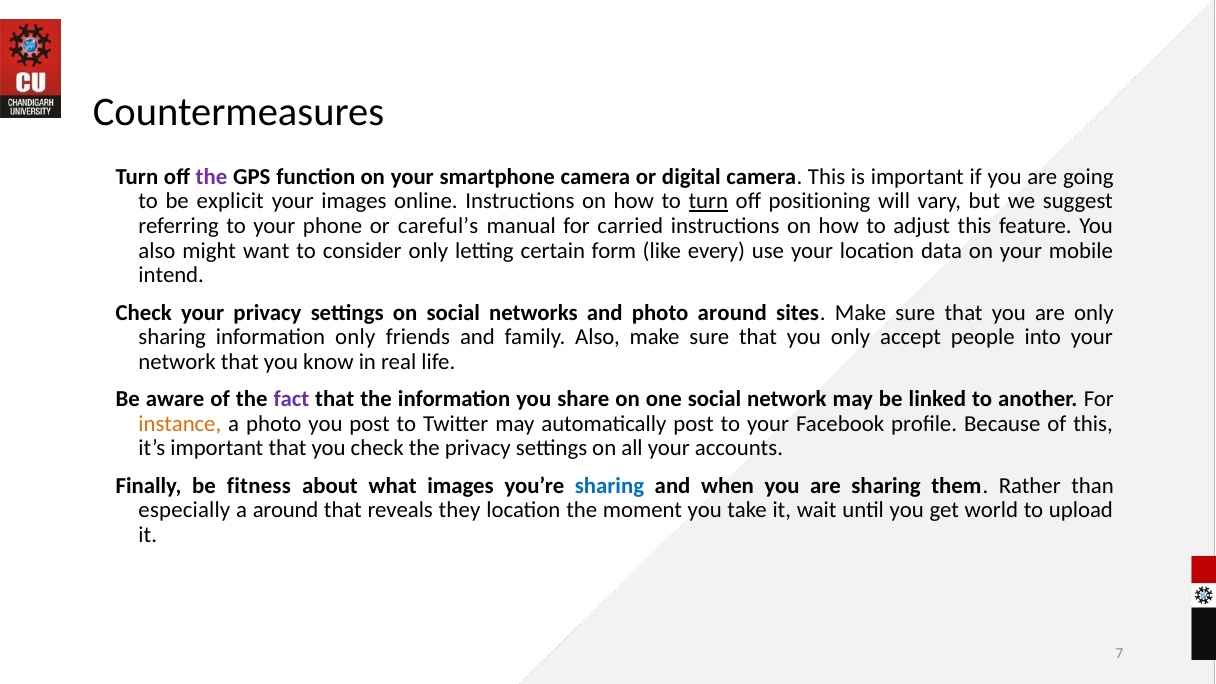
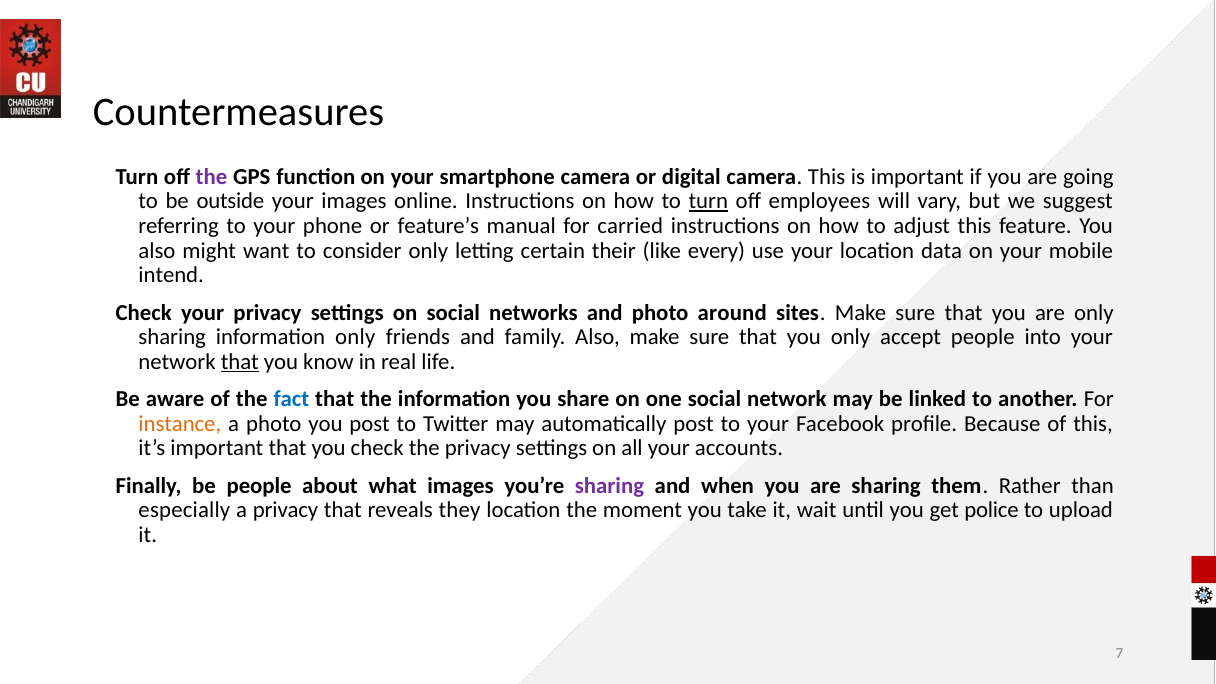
explicit: explicit -> outside
positioning: positioning -> employees
careful’s: careful’s -> feature’s
form: form -> their
that at (240, 362) underline: none -> present
fact colour: purple -> blue
be fitness: fitness -> people
sharing at (609, 486) colour: blue -> purple
a around: around -> privacy
world: world -> police
